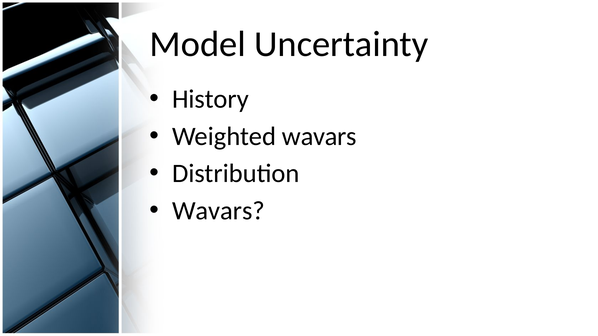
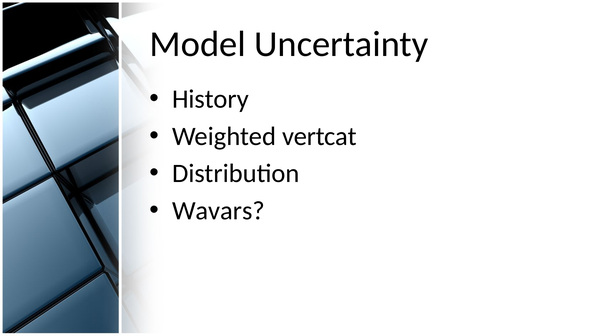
Weighted wavars: wavars -> vertcat
